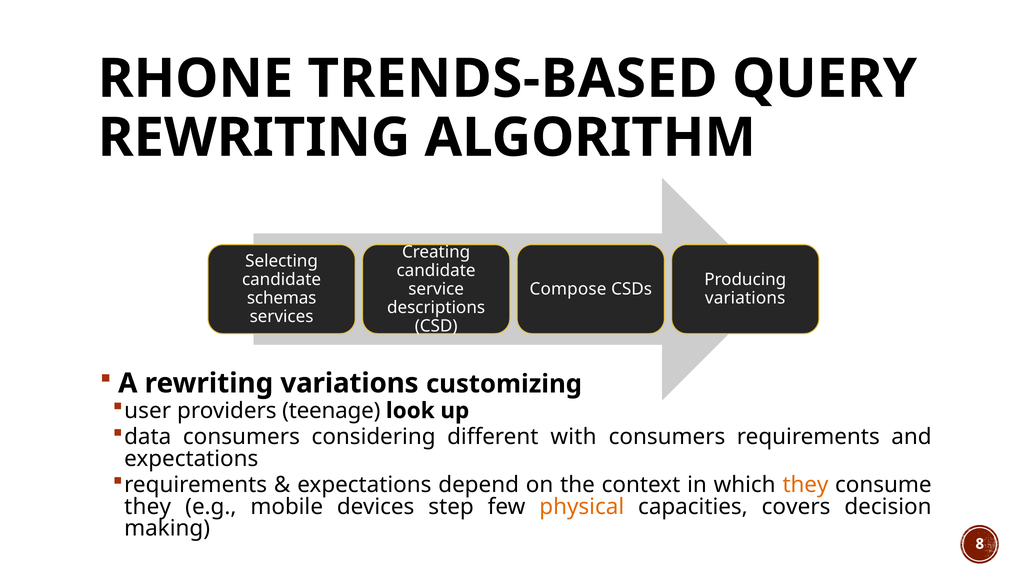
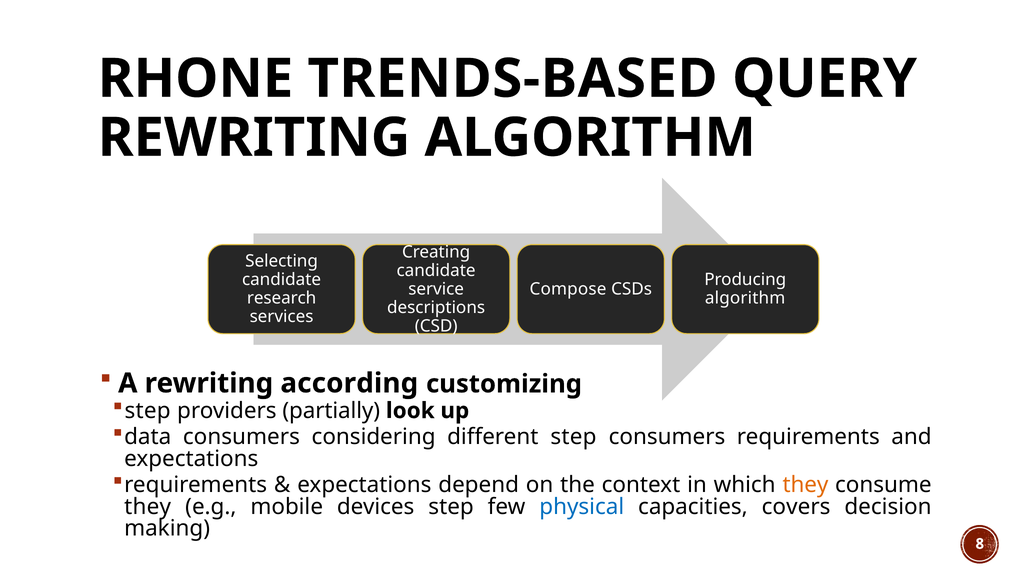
schemas: schemas -> research
variations at (745, 298): variations -> algorithm
rewriting variations: variations -> according
user at (148, 410): user -> step
teenage: teenage -> partially
different with: with -> step
physical colour: orange -> blue
